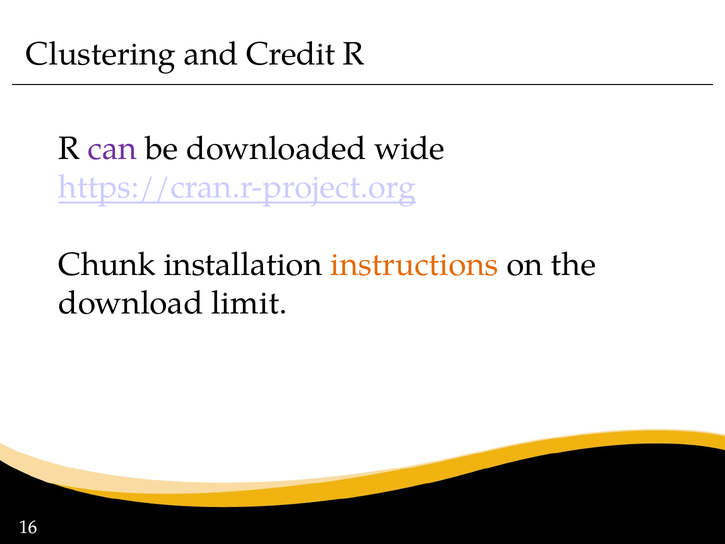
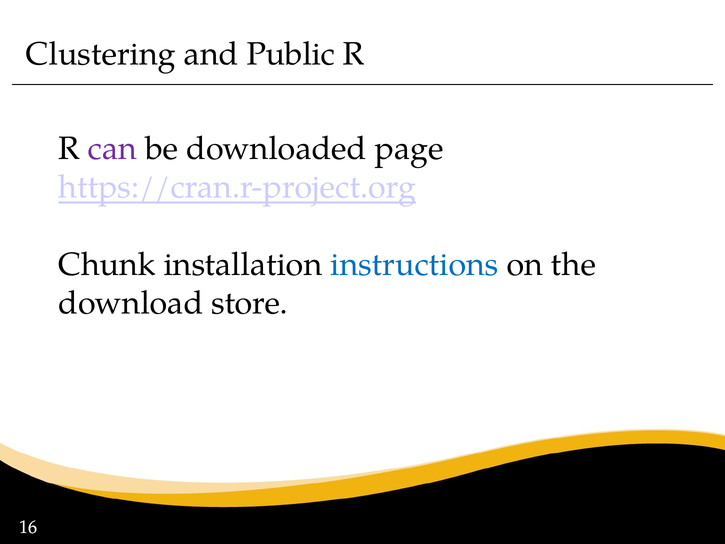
Credit: Credit -> Public
wide: wide -> page
instructions colour: orange -> blue
limit: limit -> store
